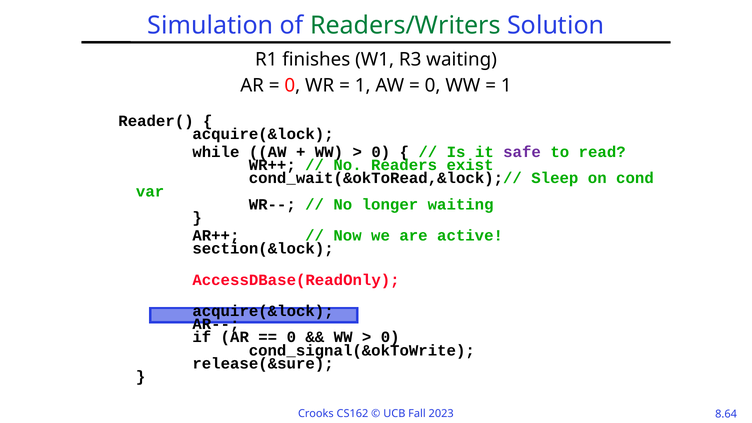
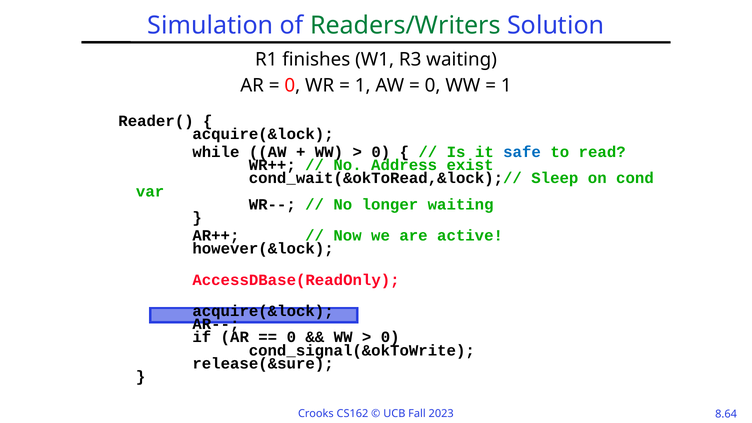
safe colour: purple -> blue
Readers: Readers -> Address
section(&lock: section(&lock -> however(&lock
